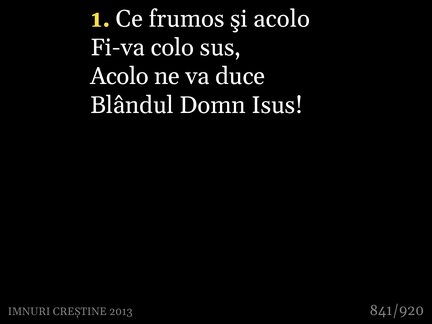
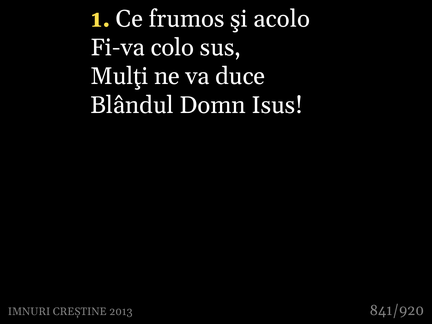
Acolo at (120, 76): Acolo -> Mulţi
